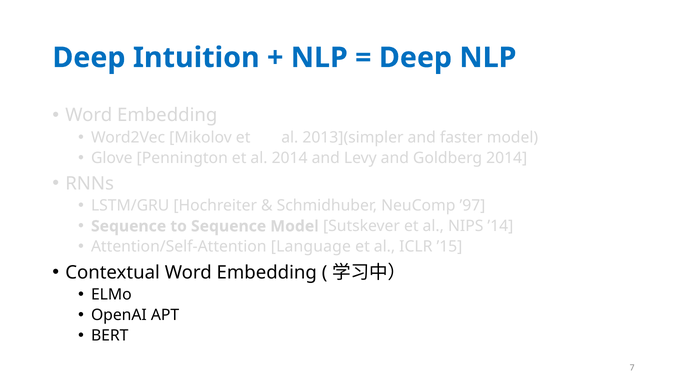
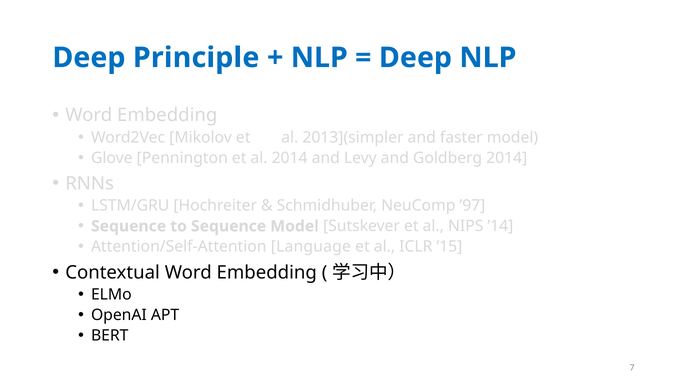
Intuition: Intuition -> Principle
